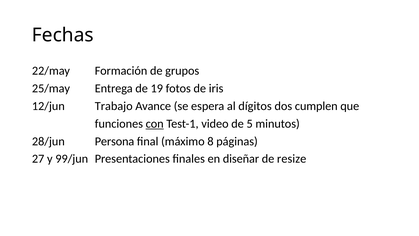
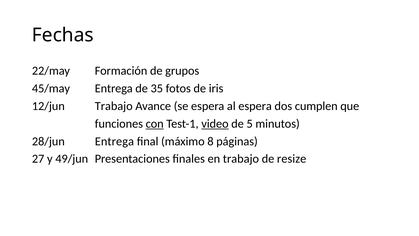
25/may: 25/may -> 45/may
19: 19 -> 35
al dígitos: dígitos -> espera
video underline: none -> present
28/jun Persona: Persona -> Entrega
99/jun: 99/jun -> 49/jun
en diseñar: diseñar -> trabajo
